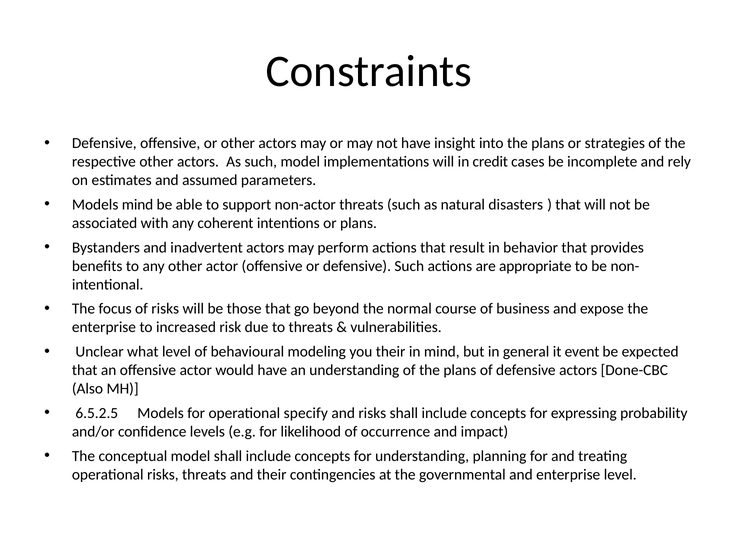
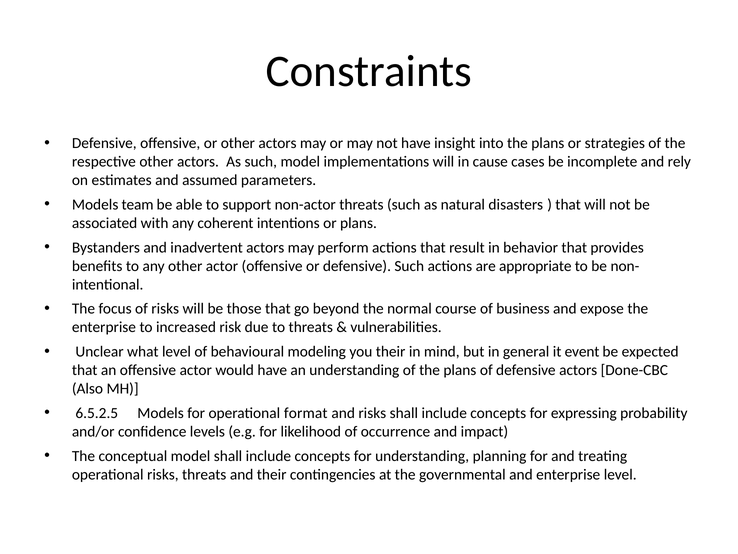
credit: credit -> cause
Models mind: mind -> team
specify: specify -> format
